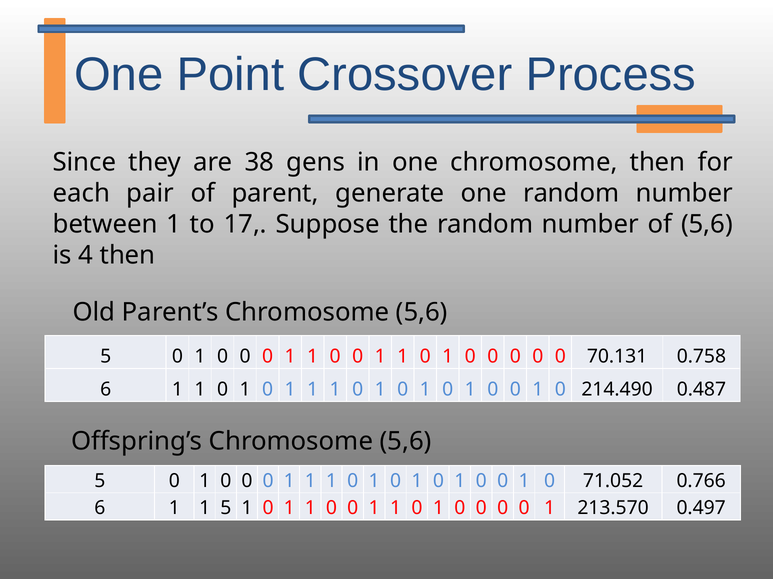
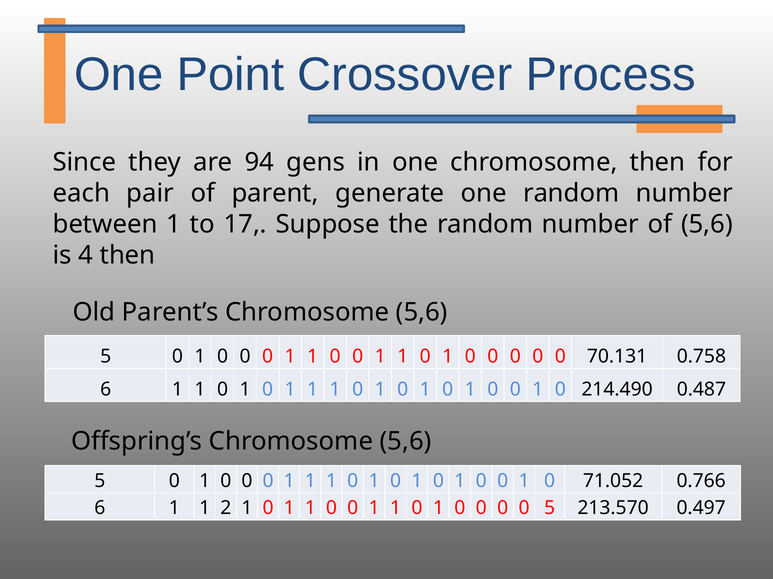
38: 38 -> 94
1 5: 5 -> 2
1 at (550, 508): 1 -> 5
